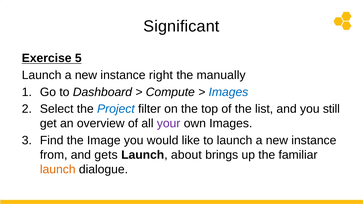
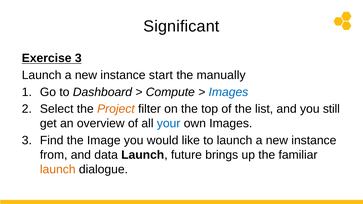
Exercise 5: 5 -> 3
right: right -> start
Project colour: blue -> orange
your colour: purple -> blue
gets: gets -> data
about: about -> future
